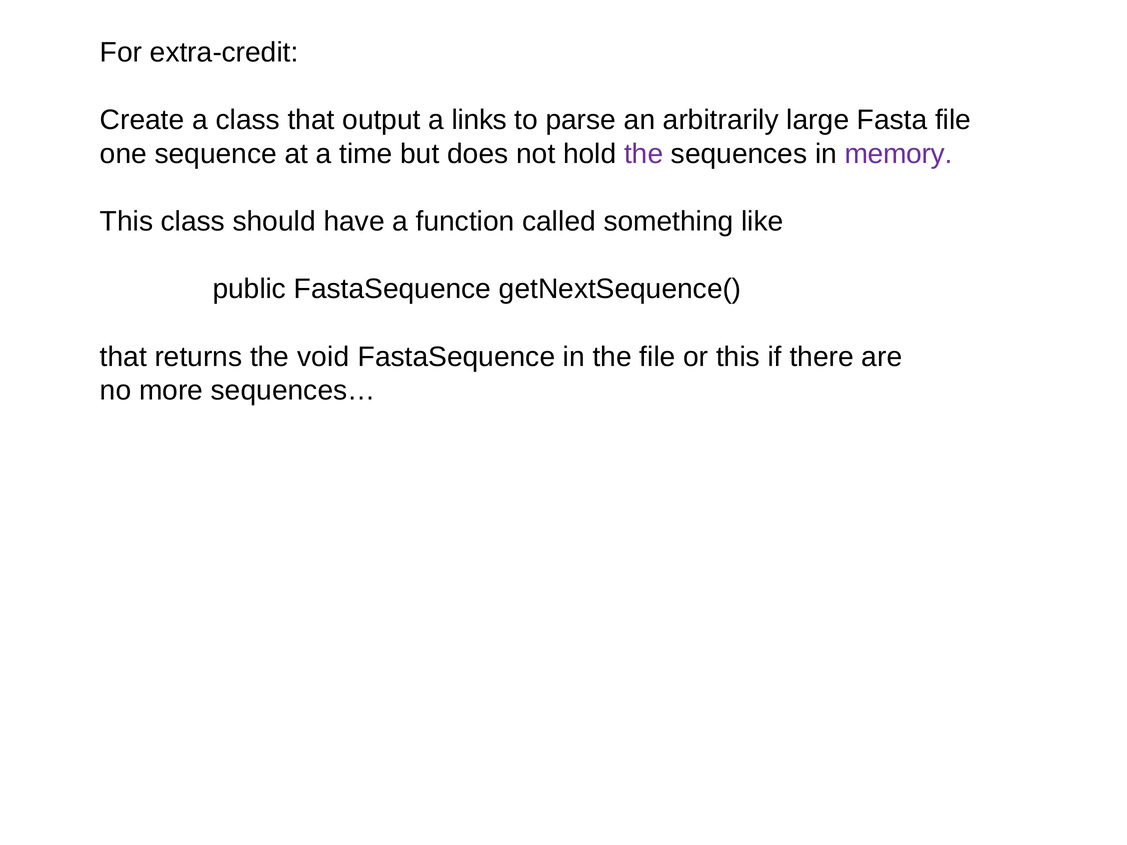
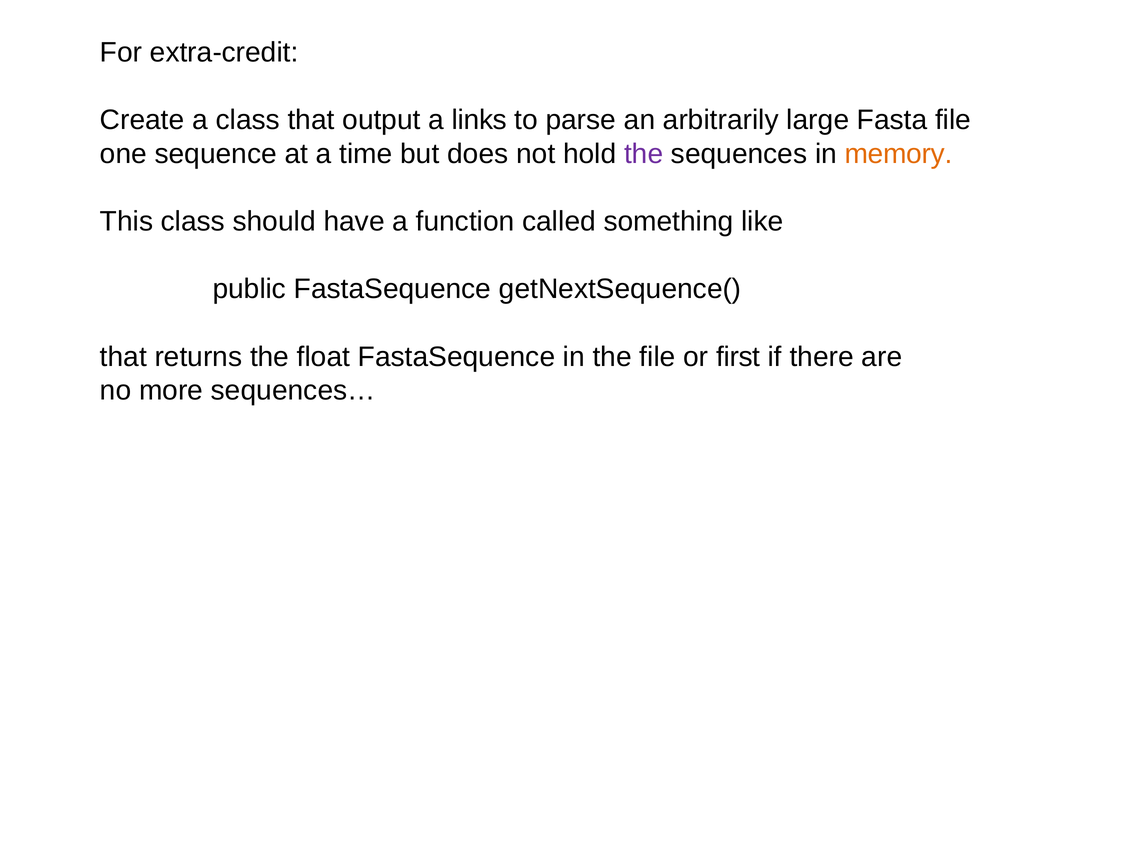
memory colour: purple -> orange
void: void -> float
or this: this -> first
